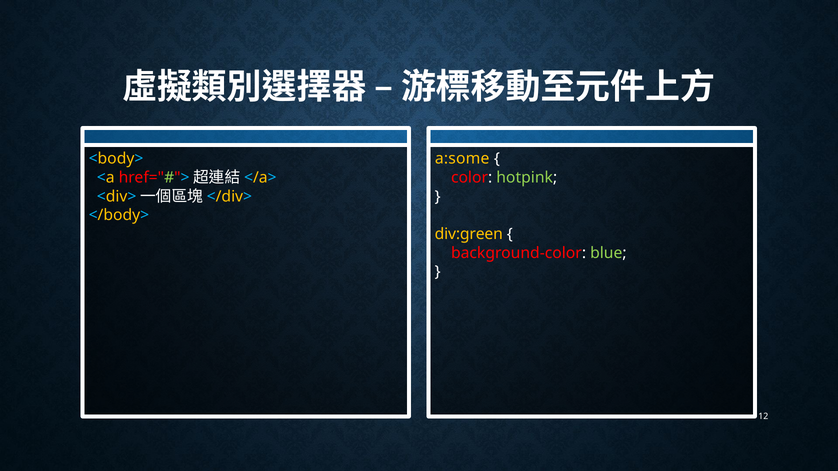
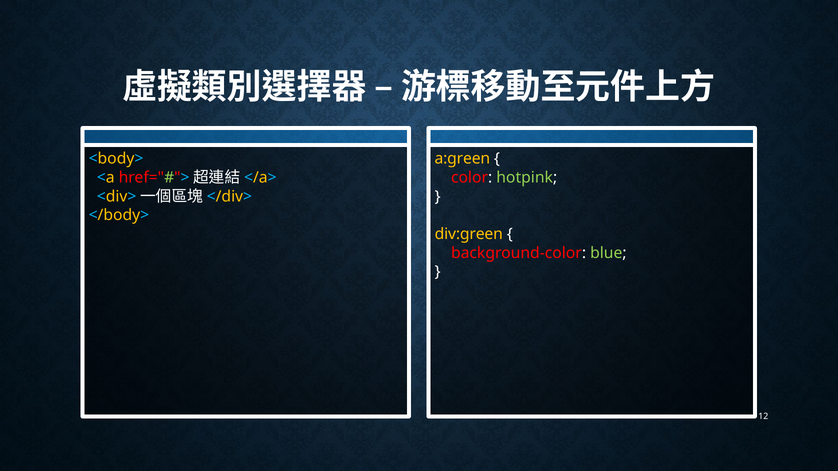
a:some: a:some -> a:green
